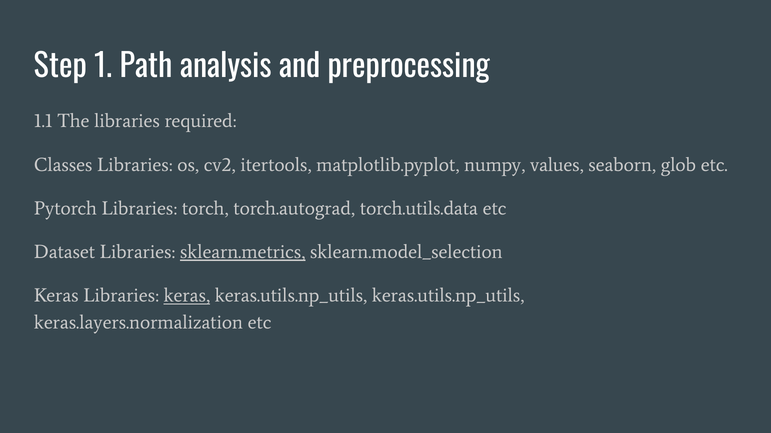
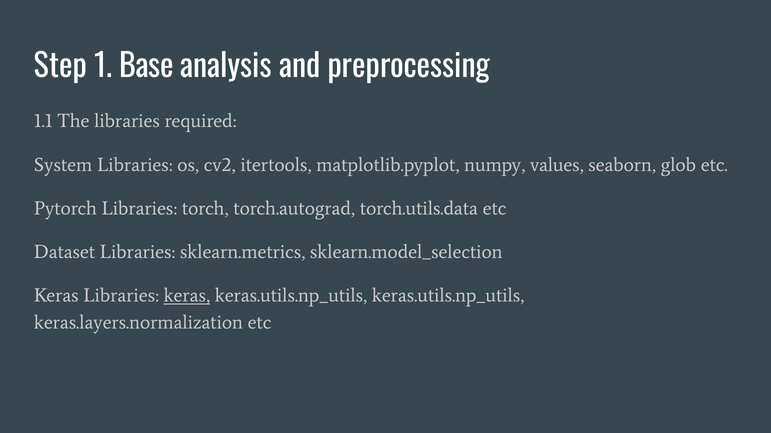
Path: Path -> Base
Classes: Classes -> System
sklearn.metrics underline: present -> none
